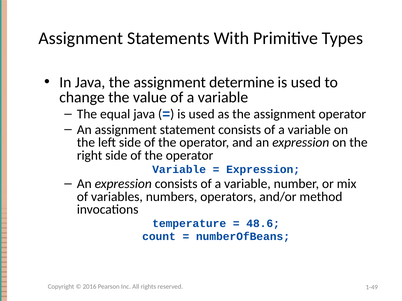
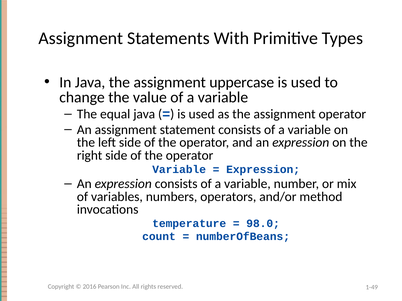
determine: determine -> uppercase
48.6: 48.6 -> 98.0
